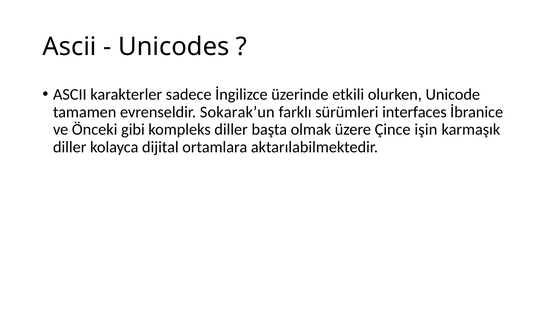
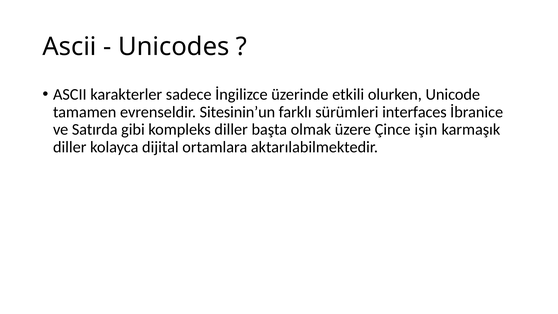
Sokarak’un: Sokarak’un -> Sitesinin’un
Önceki: Önceki -> Satırda
